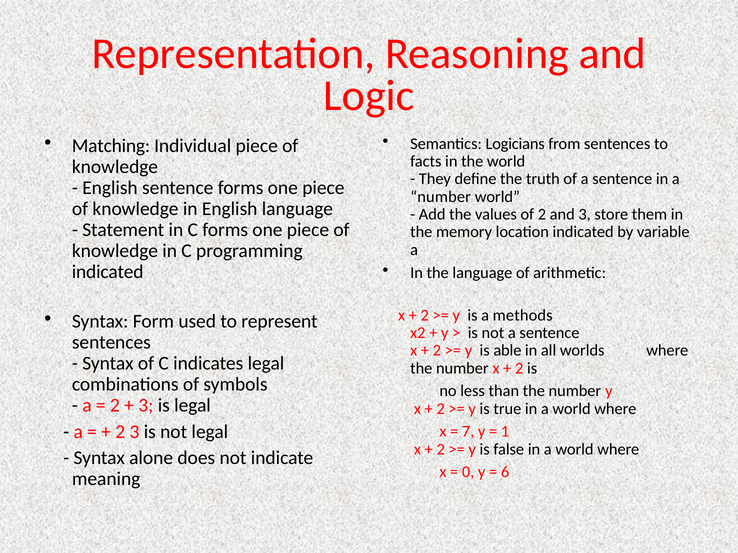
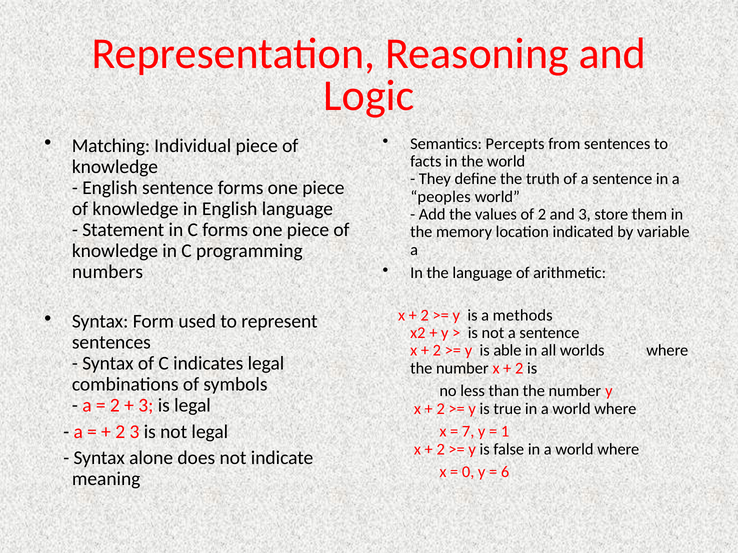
Logicians: Logicians -> Percepts
number at (441, 197): number -> peoples
indicated at (108, 272): indicated -> numbers
